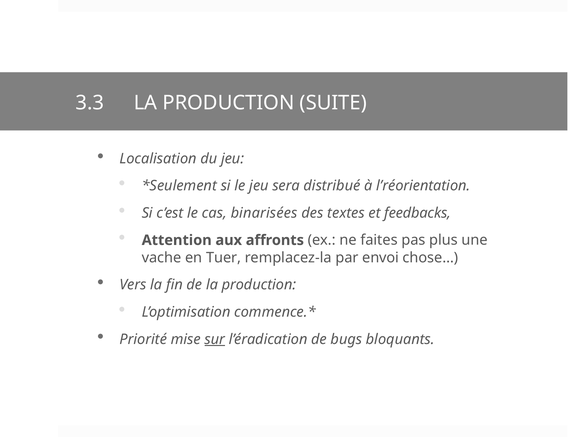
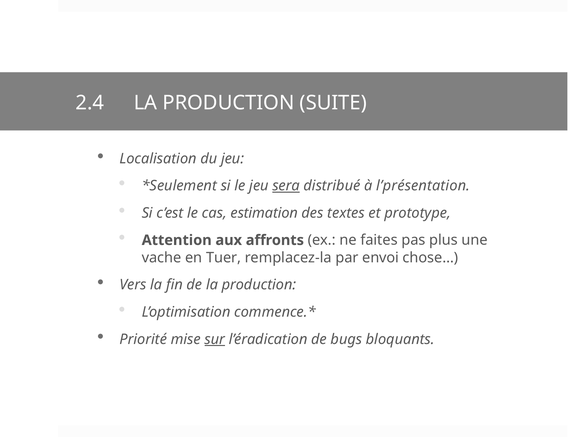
3.3: 3.3 -> 2.4
sera underline: none -> present
l’réorientation: l’réorientation -> l’présentation
binarisées: binarisées -> estimation
feedbacks: feedbacks -> prototype
